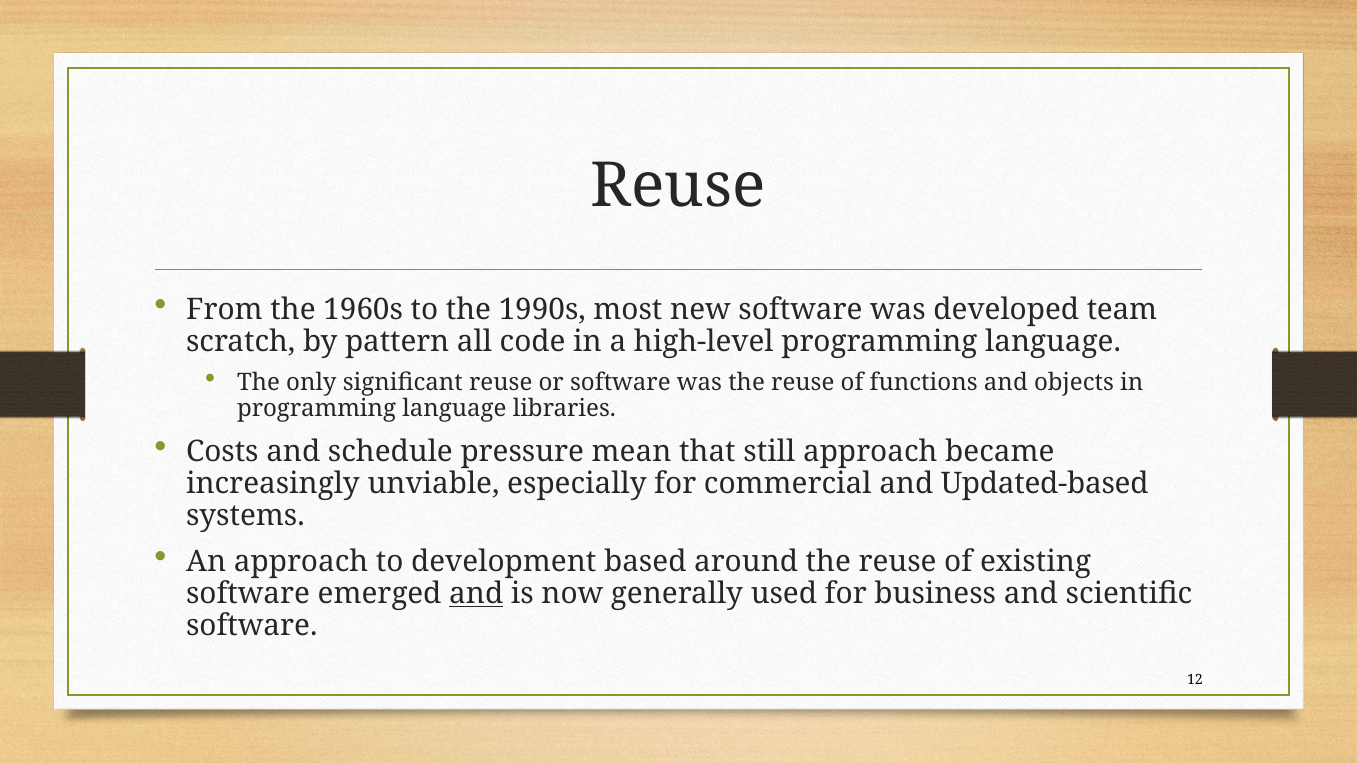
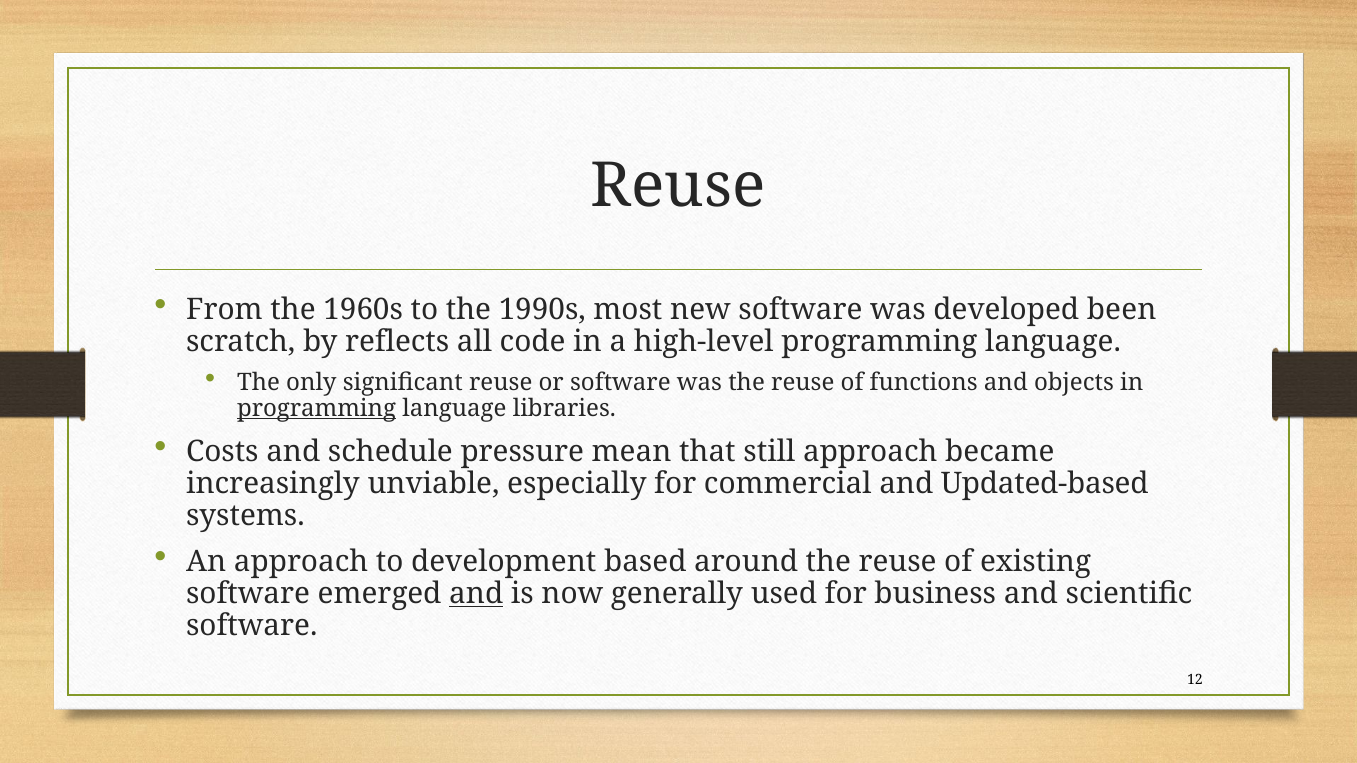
team: team -> been
pattern: pattern -> reflects
programming at (317, 409) underline: none -> present
